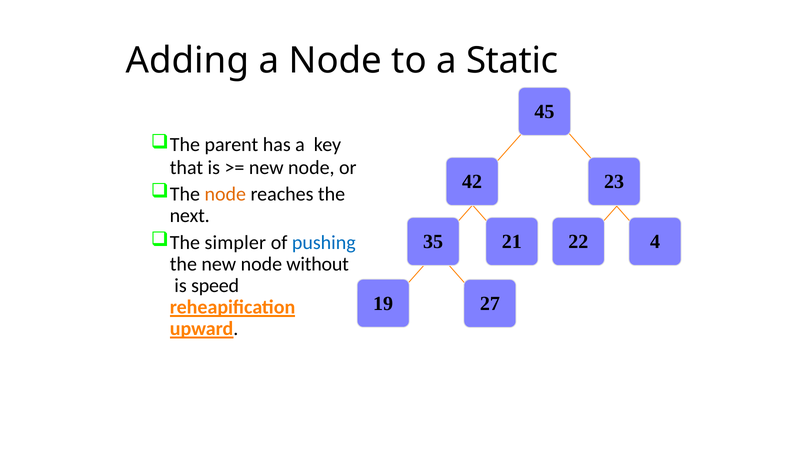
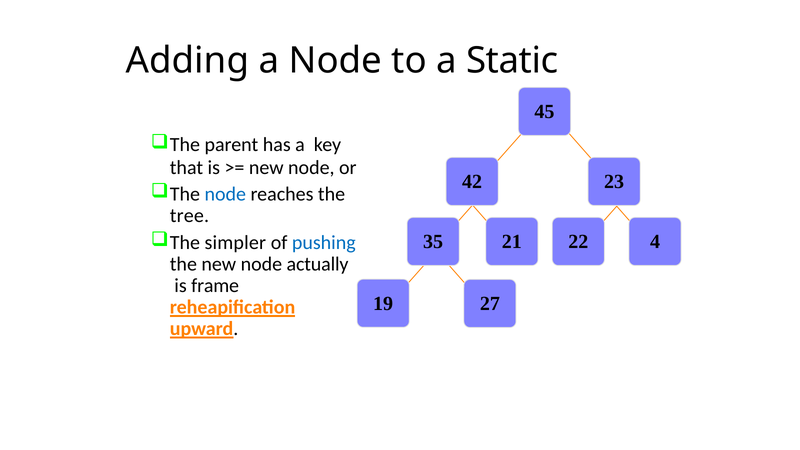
node at (225, 194) colour: orange -> blue
next: next -> tree
without: without -> actually
speed: speed -> frame
